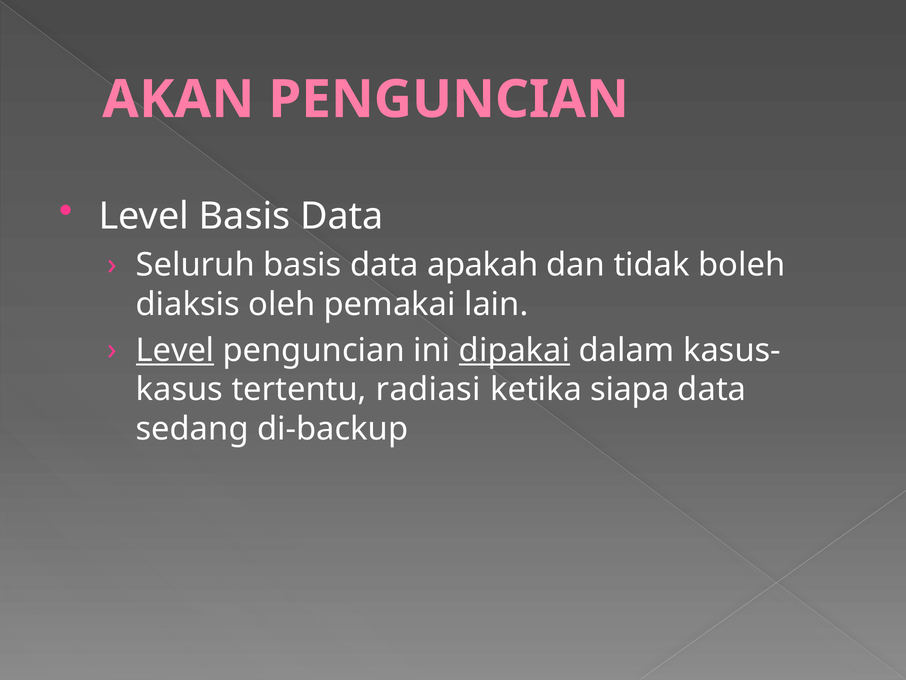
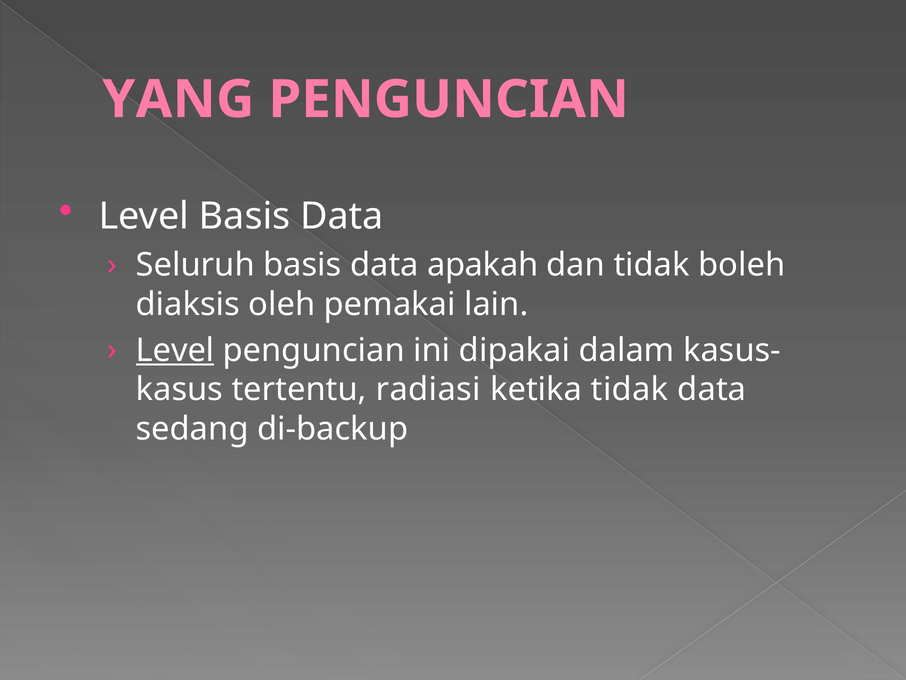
AKAN: AKAN -> YANG
dipakai underline: present -> none
ketika siapa: siapa -> tidak
